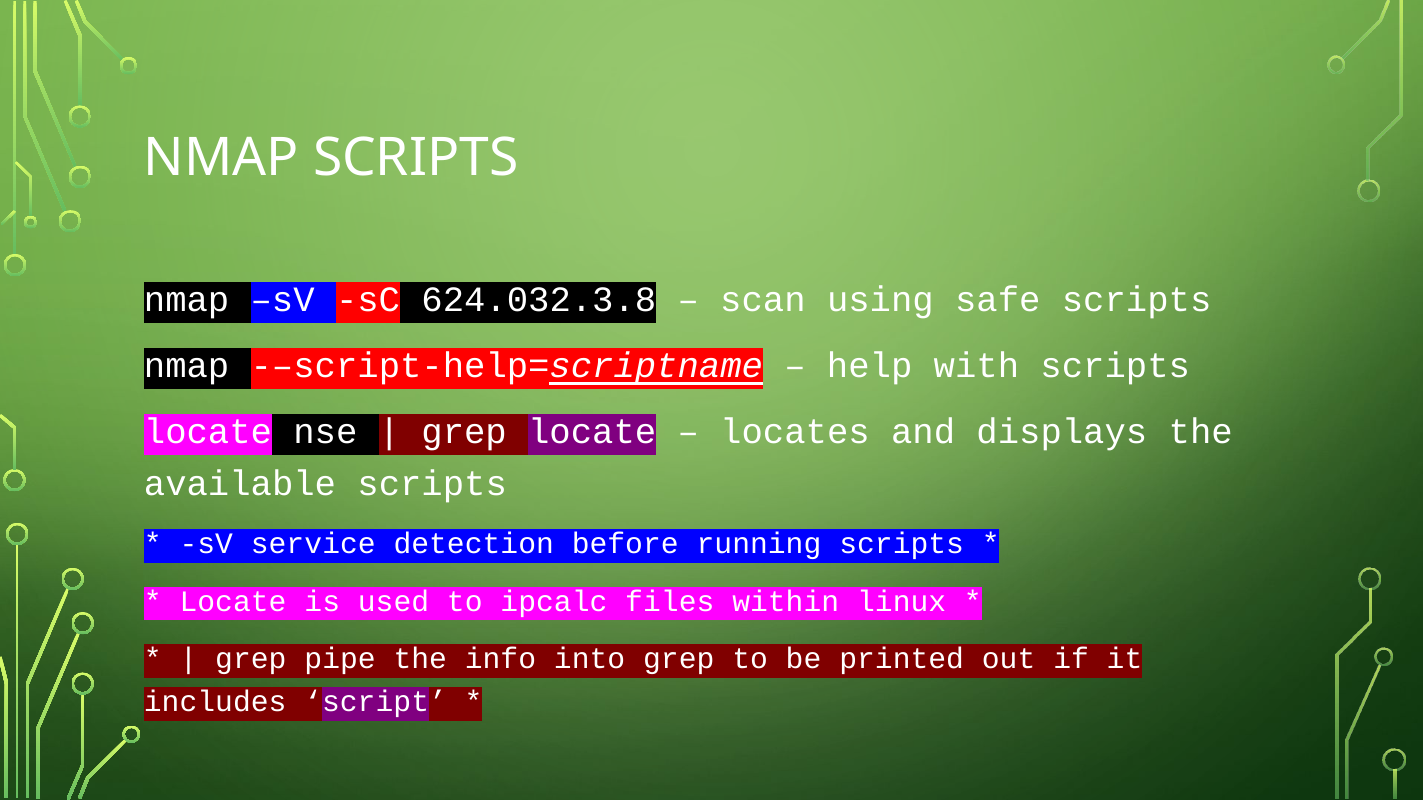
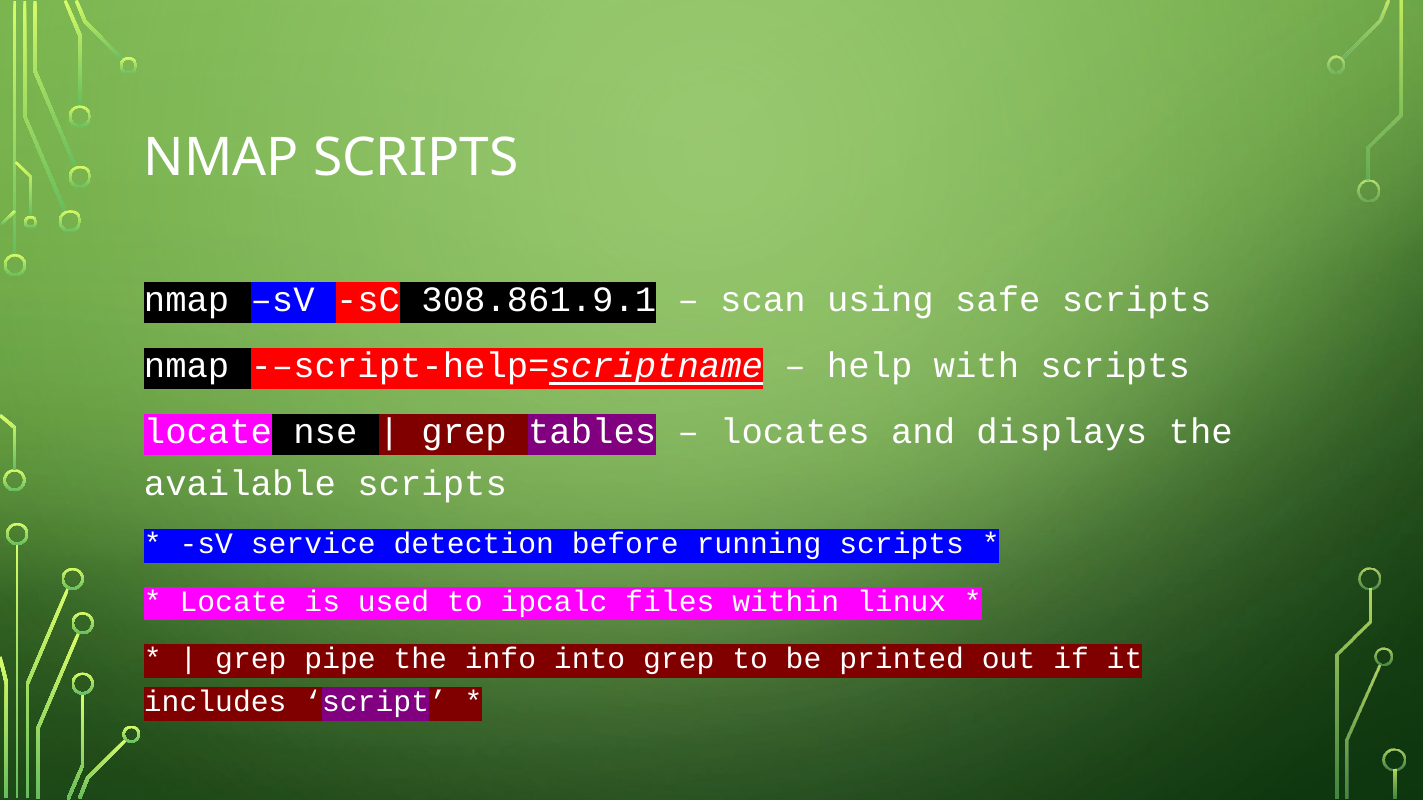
624.032.3.8: 624.032.3.8 -> 308.861.9.1
grep locate: locate -> tables
